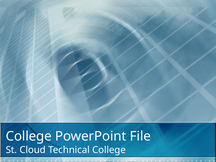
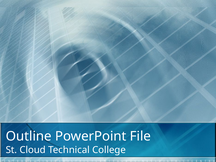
College at (29, 136): College -> Outline
